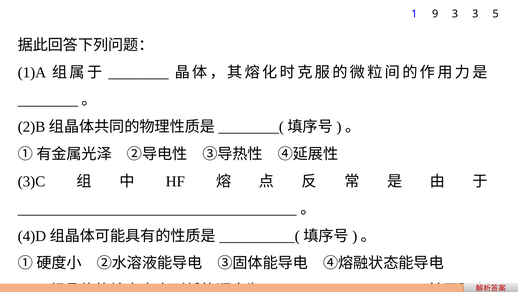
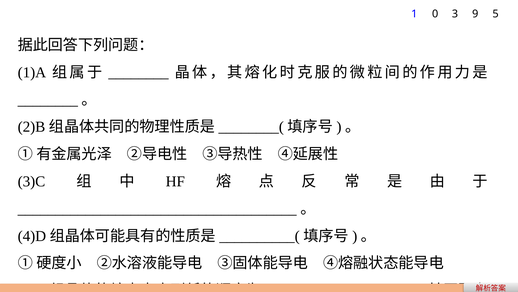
9: 9 -> 0
3 3: 3 -> 9
